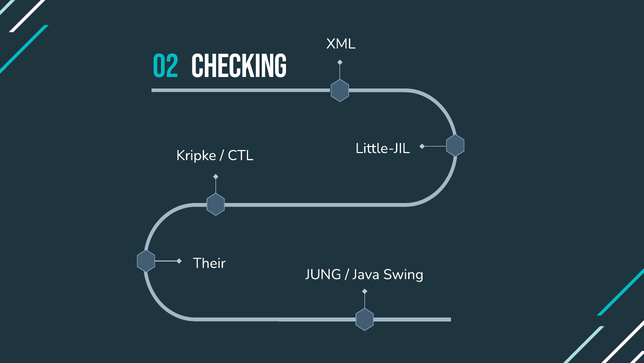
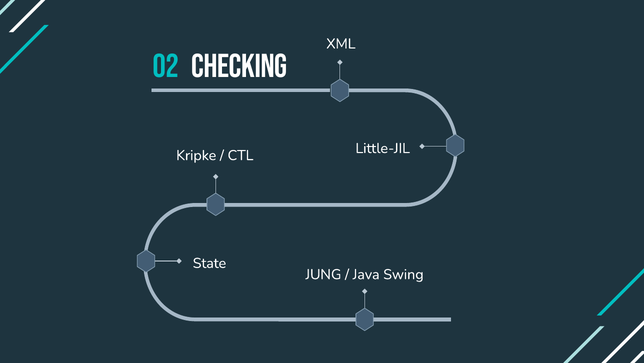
Their: Their -> State
